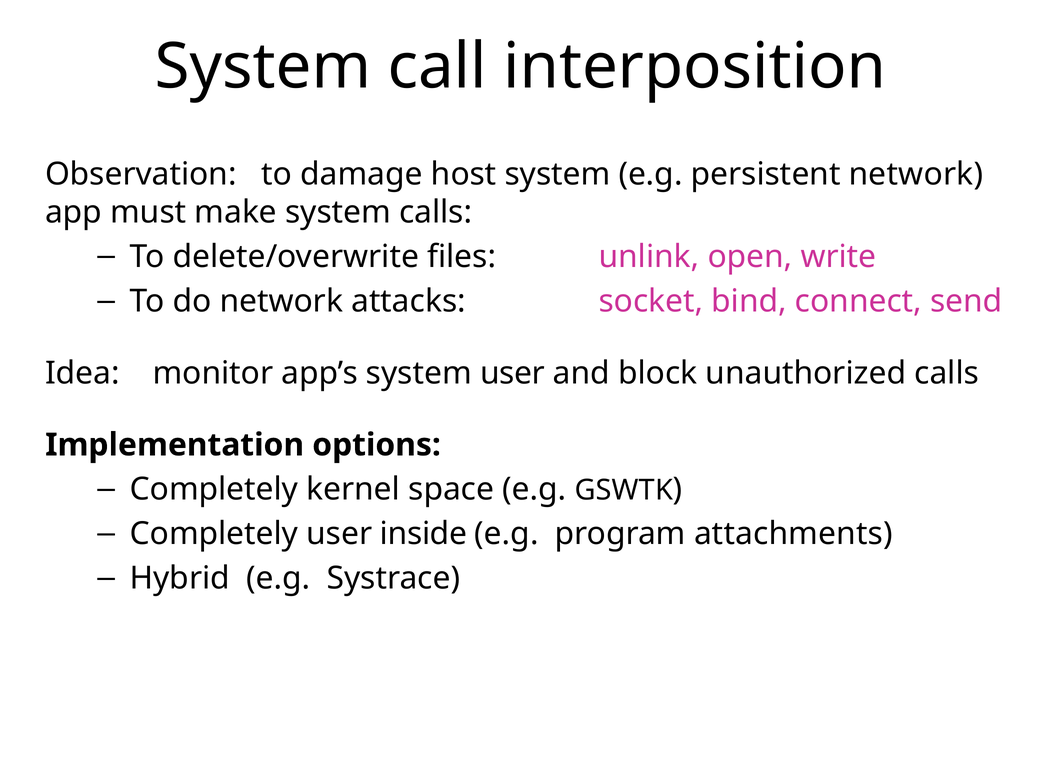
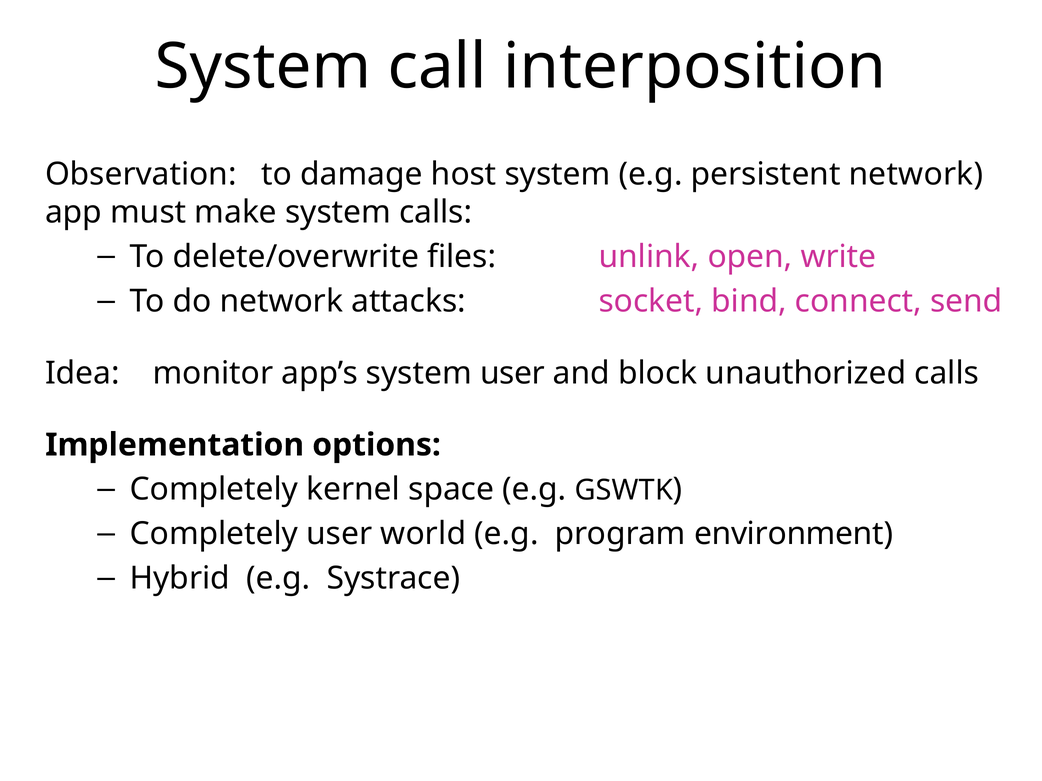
inside: inside -> world
attachments: attachments -> environment
